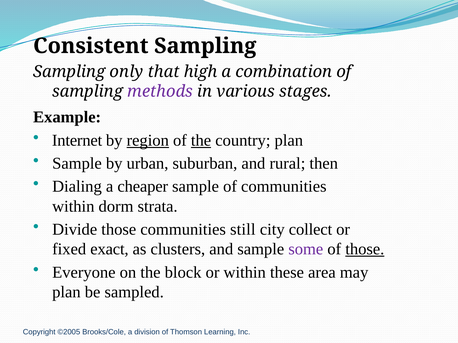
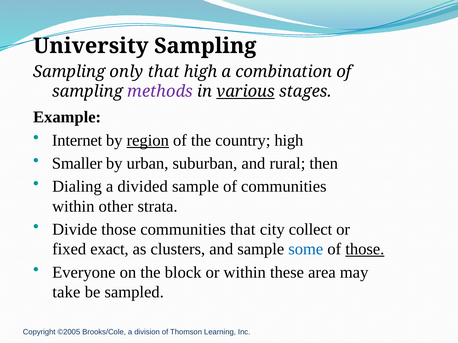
Consistent: Consistent -> University
various underline: none -> present
the at (201, 140) underline: present -> none
country plan: plan -> high
Sample at (77, 164): Sample -> Smaller
cheaper: cheaper -> divided
dorm: dorm -> other
communities still: still -> that
some colour: purple -> blue
plan at (66, 293): plan -> take
